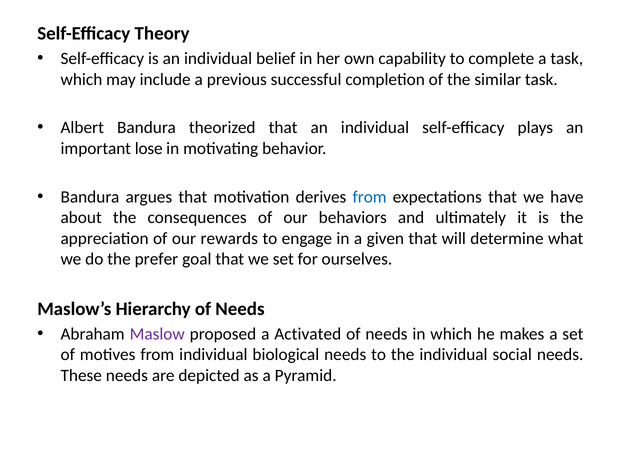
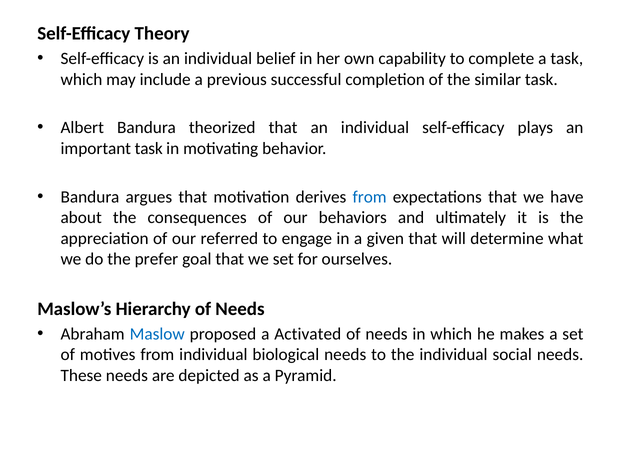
important lose: lose -> task
rewards: rewards -> referred
Maslow colour: purple -> blue
